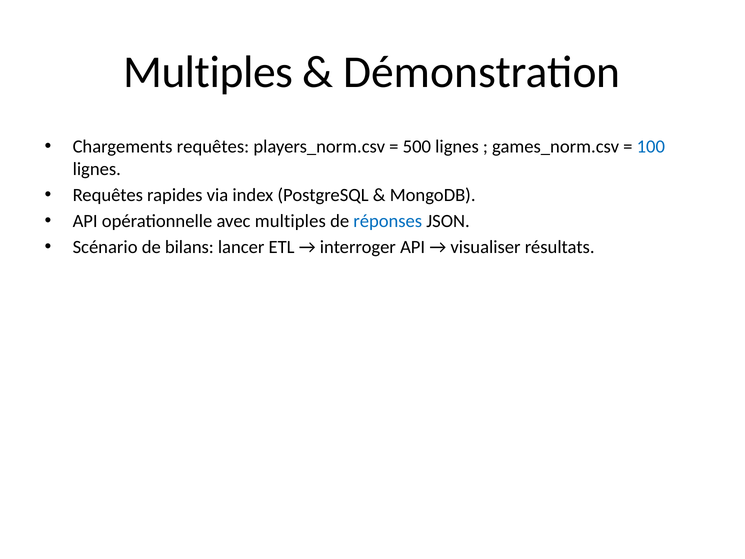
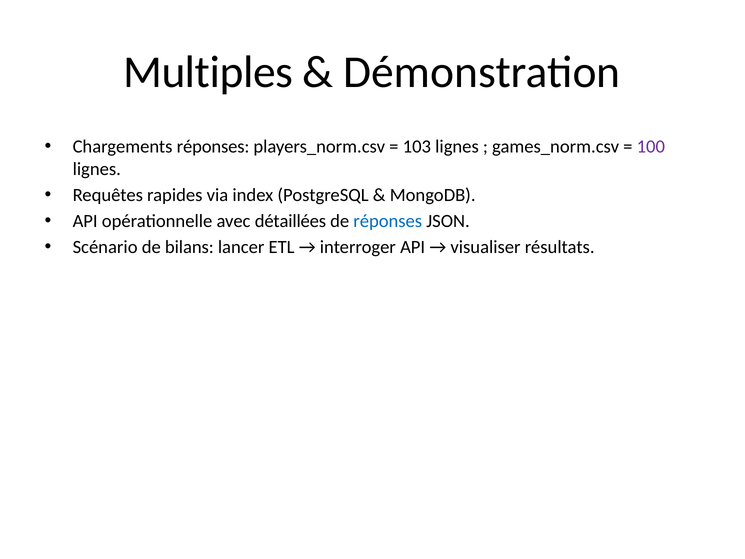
Chargements requêtes: requêtes -> réponses
500: 500 -> 103
100 colour: blue -> purple
avec multiples: multiples -> détaillées
